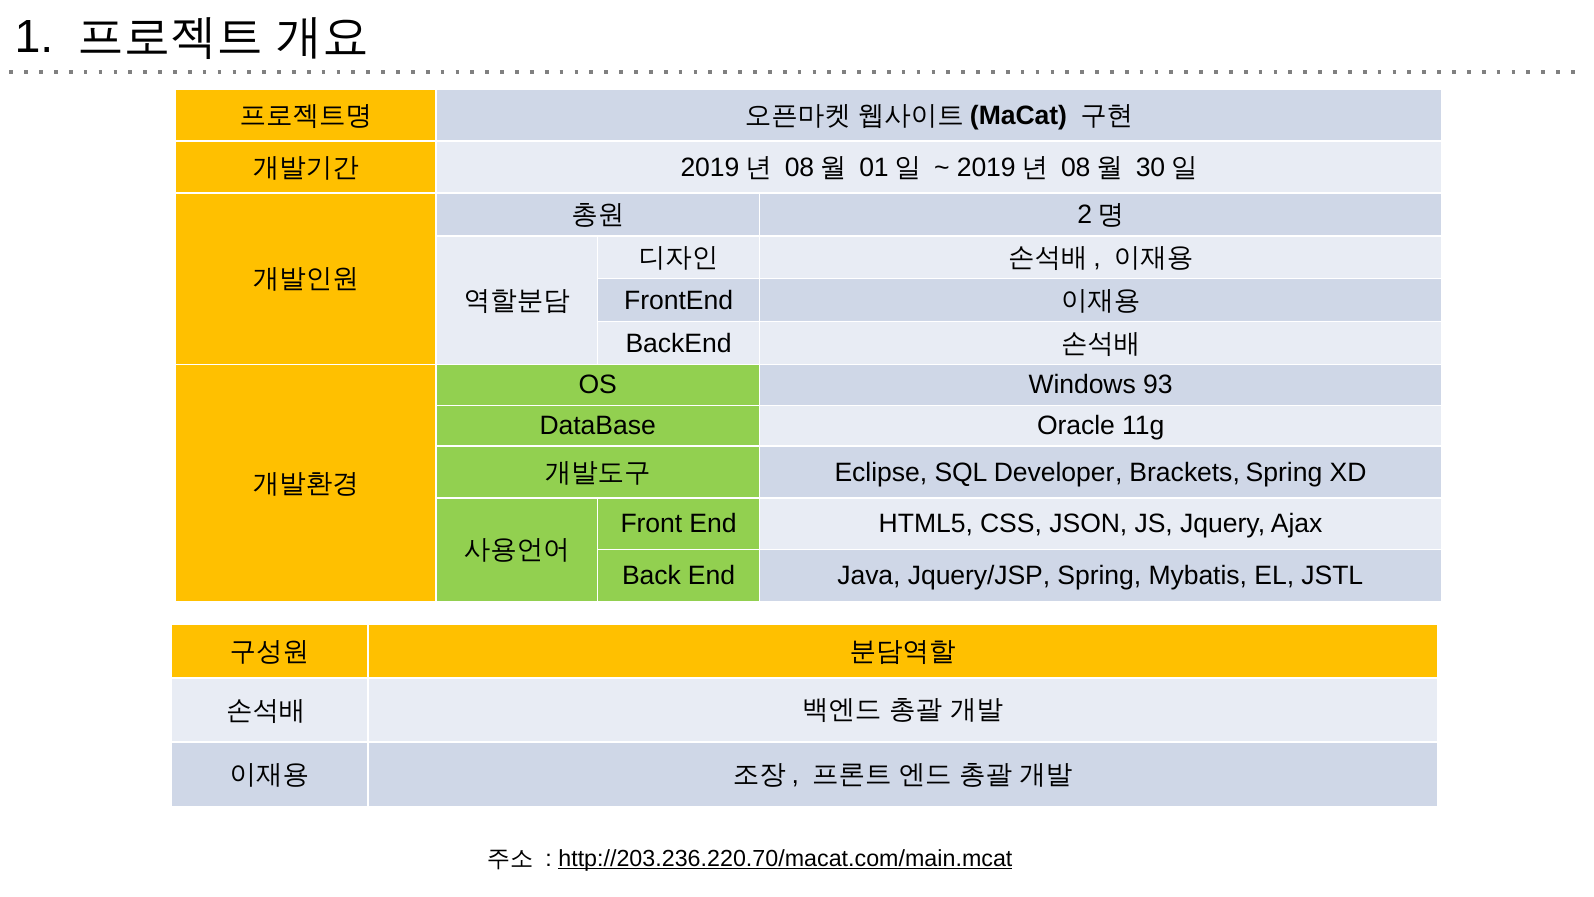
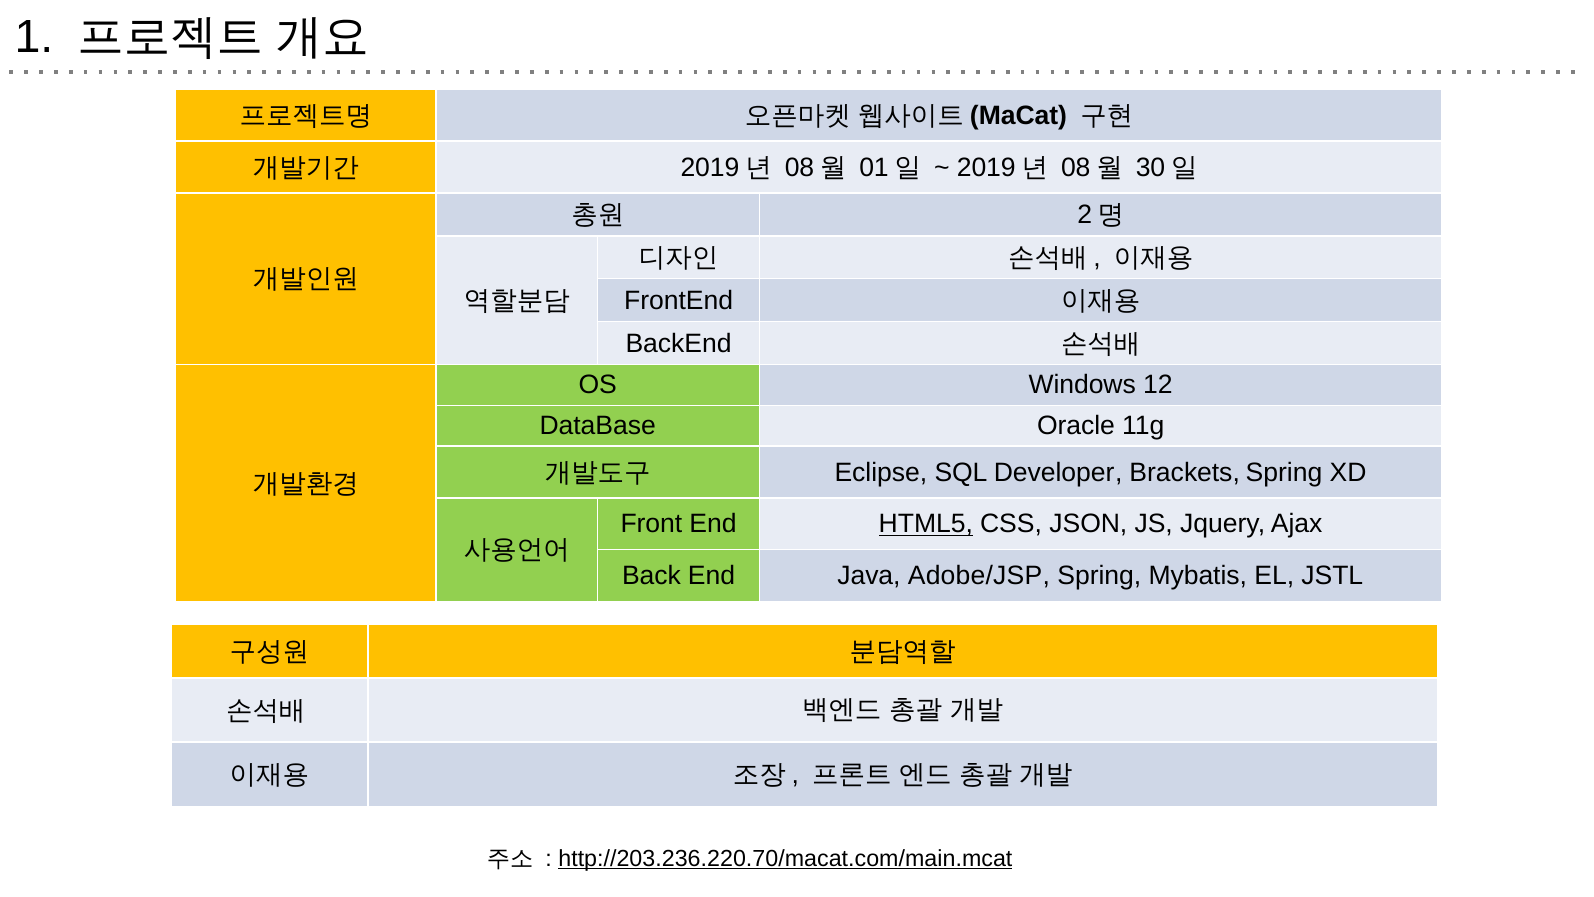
93: 93 -> 12
HTML5 underline: none -> present
Jquery/JSP: Jquery/JSP -> Adobe/JSP
